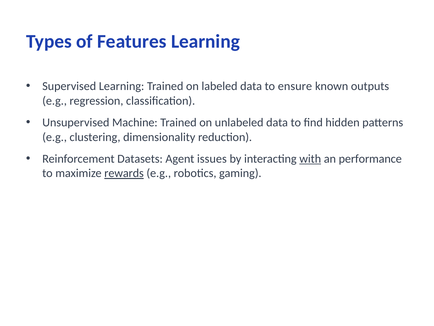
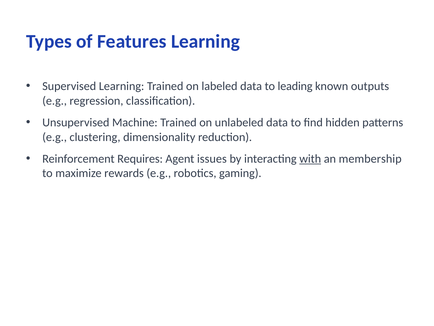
ensure: ensure -> leading
Datasets: Datasets -> Requires
performance: performance -> membership
rewards underline: present -> none
